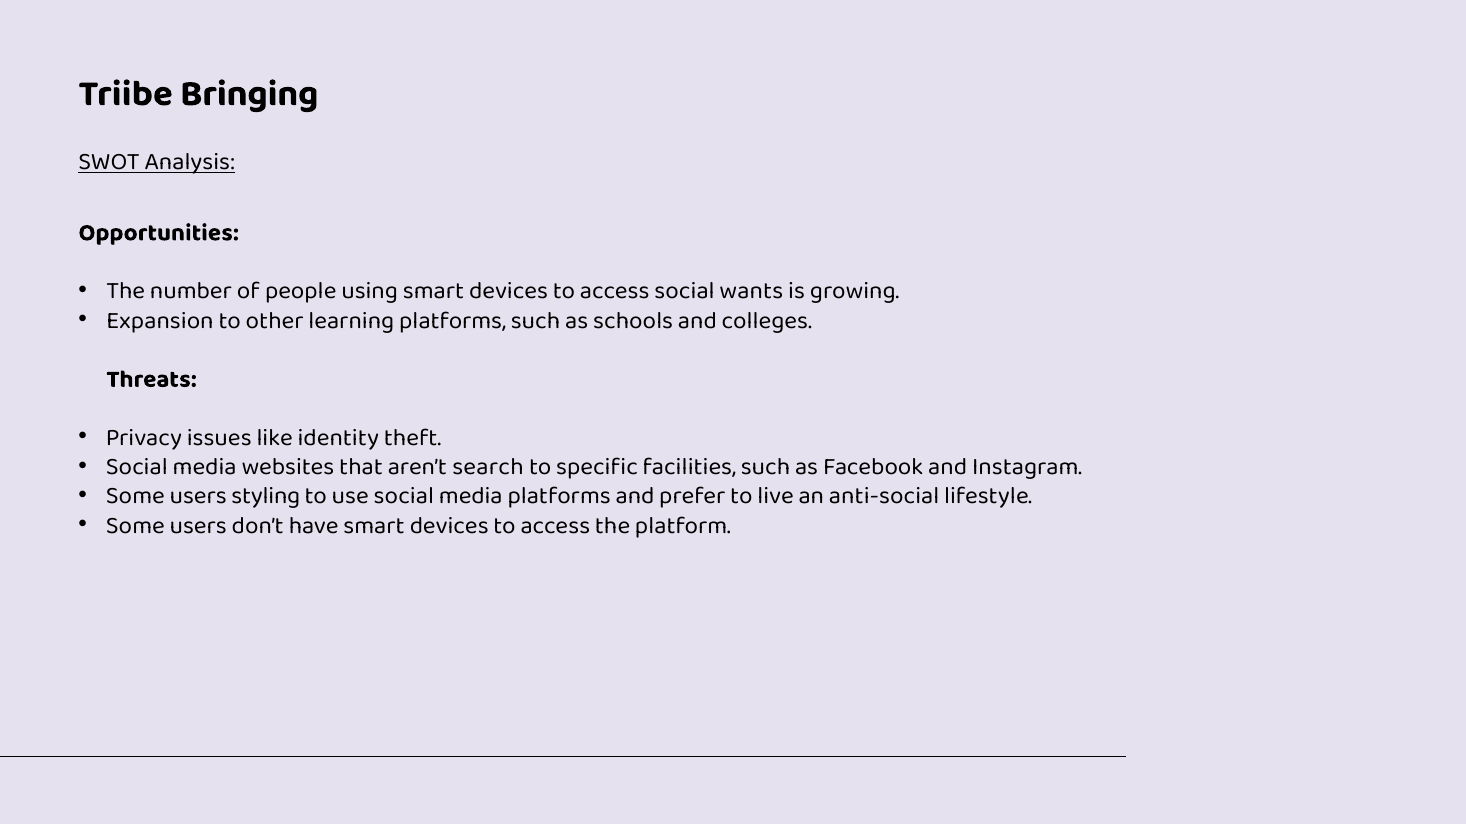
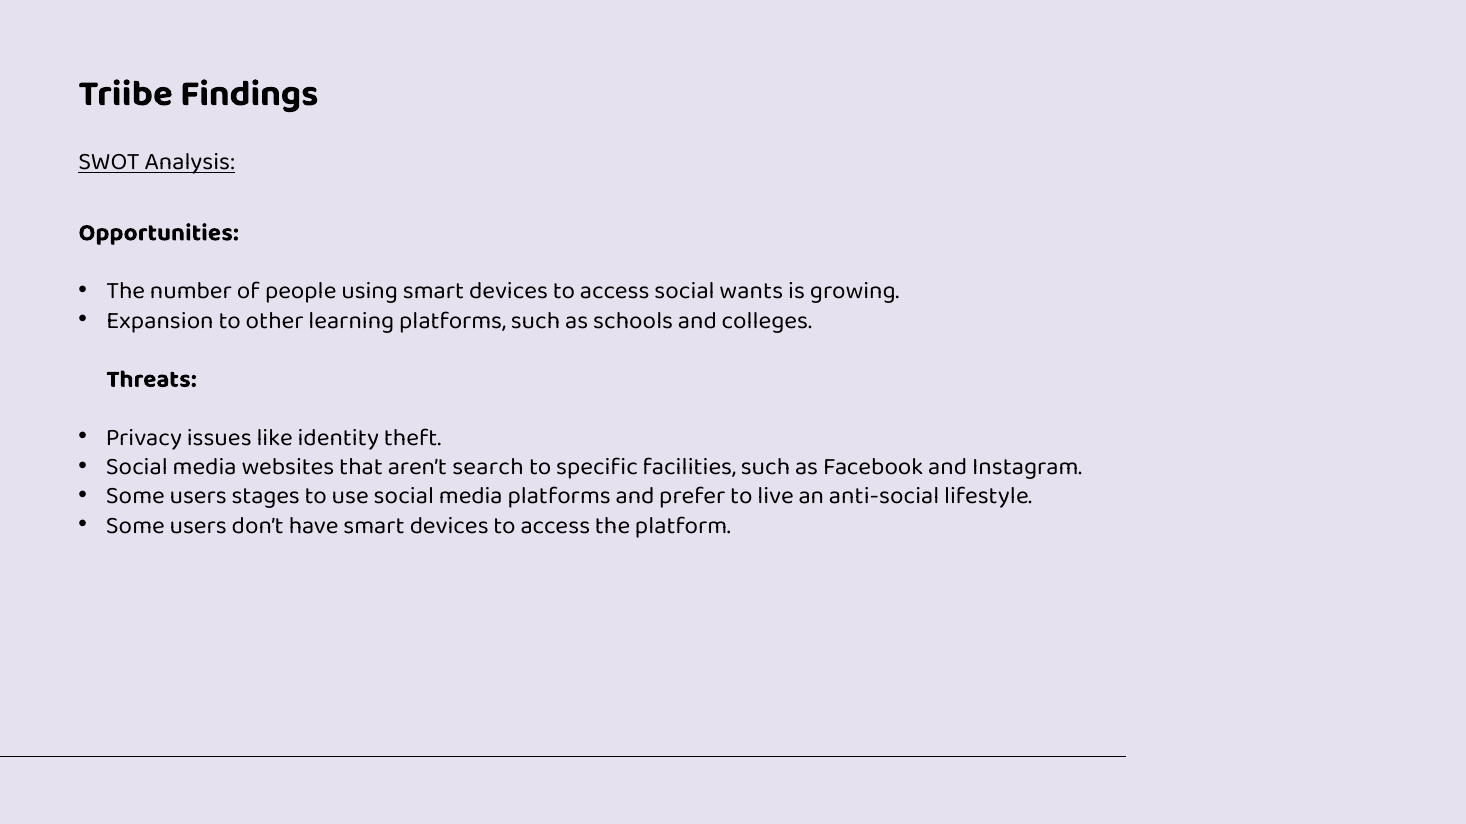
Bringing: Bringing -> Findings
styling: styling -> stages
